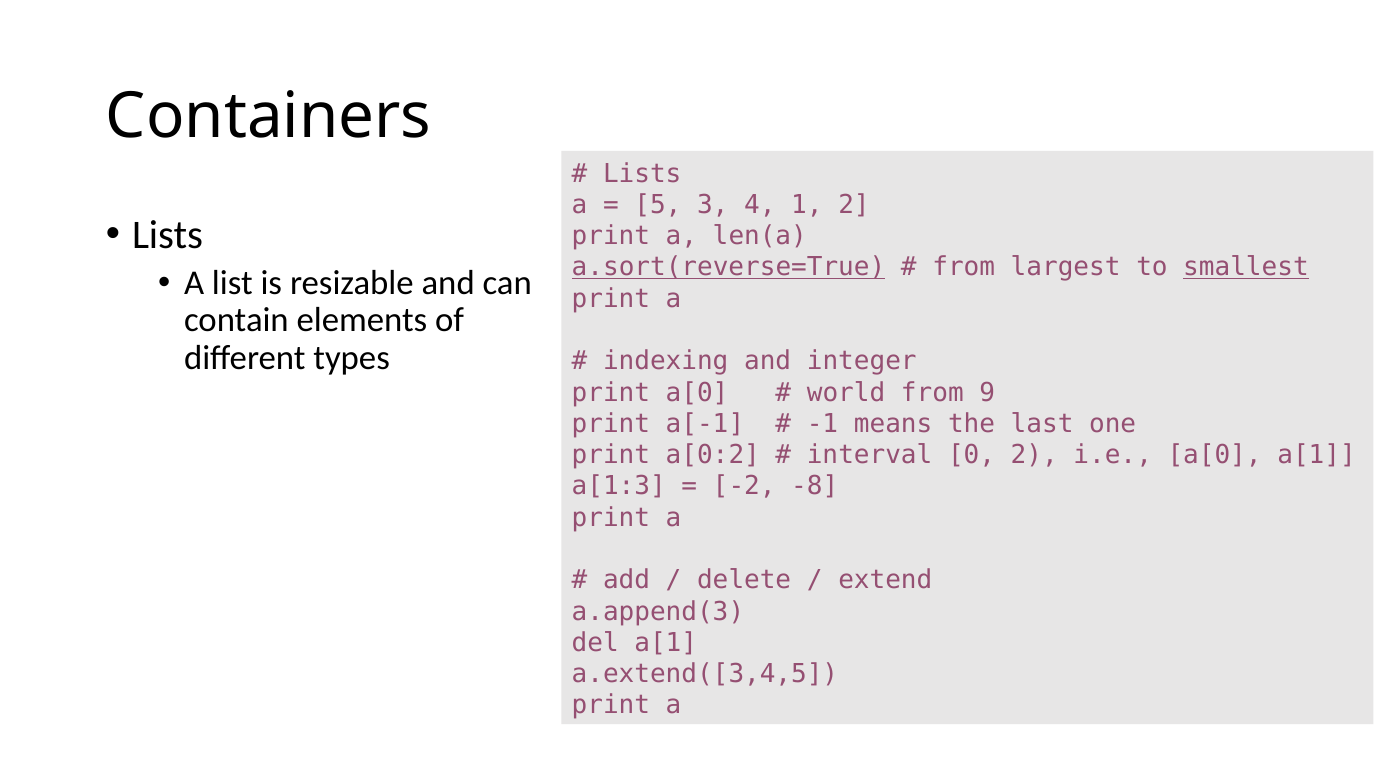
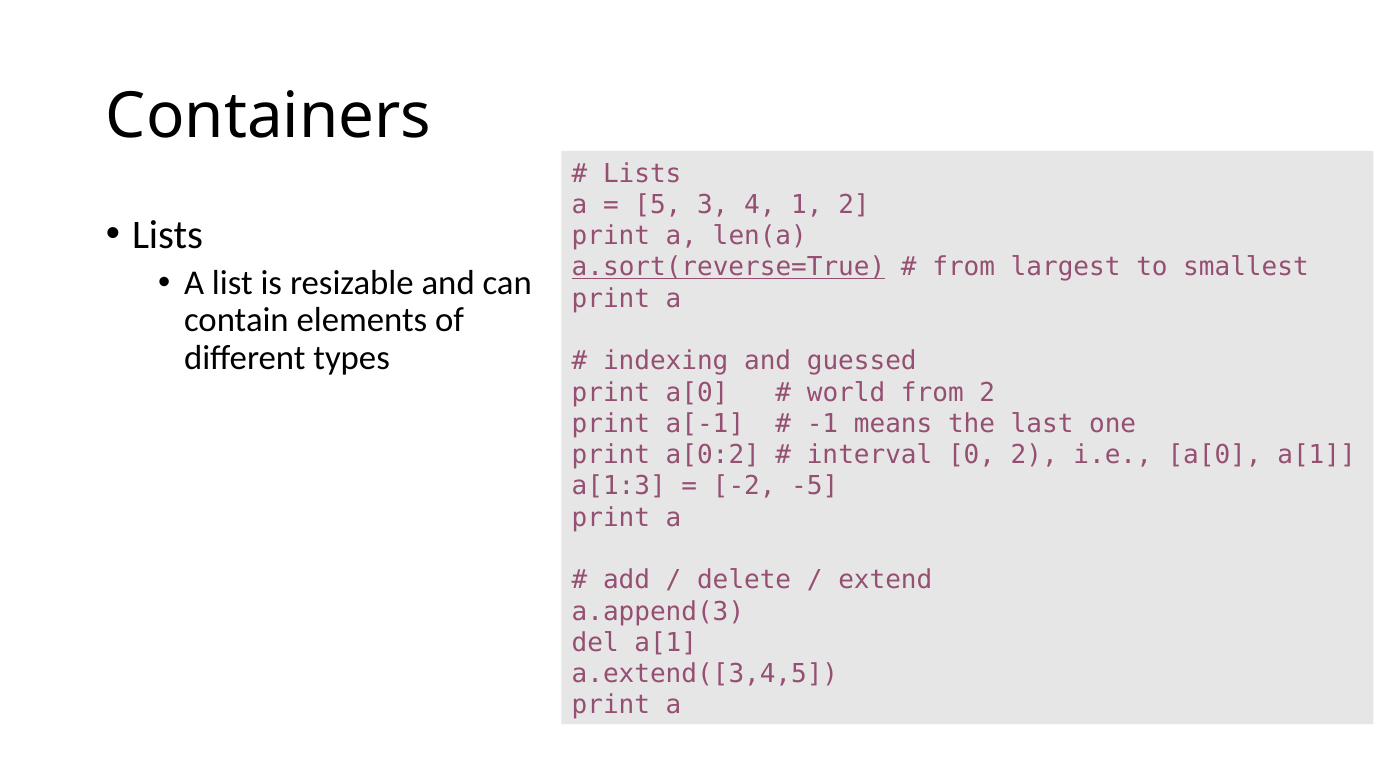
smallest underline: present -> none
integer: integer -> guessed
from 9: 9 -> 2
-8: -8 -> -5
